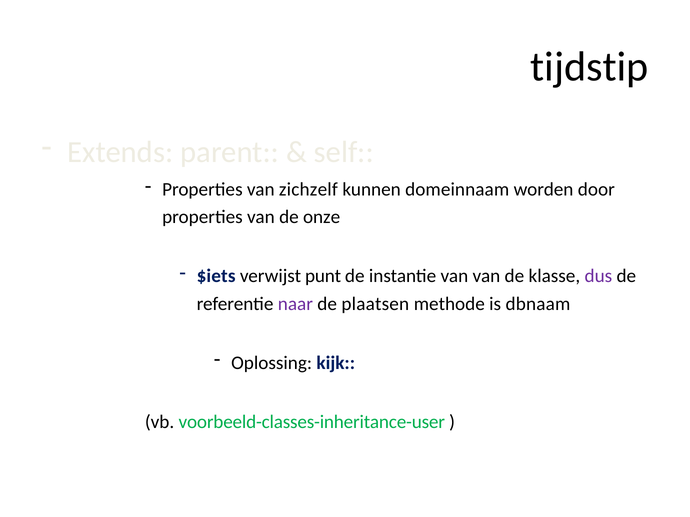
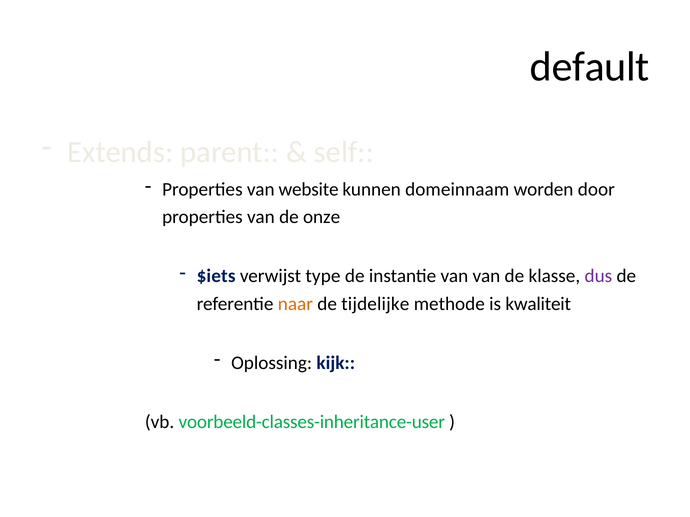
tijdstip: tijdstip -> default
zichzelf: zichzelf -> website
punt: punt -> type
naar colour: purple -> orange
plaatsen: plaatsen -> tijdelijke
dbnaam: dbnaam -> kwaliteit
